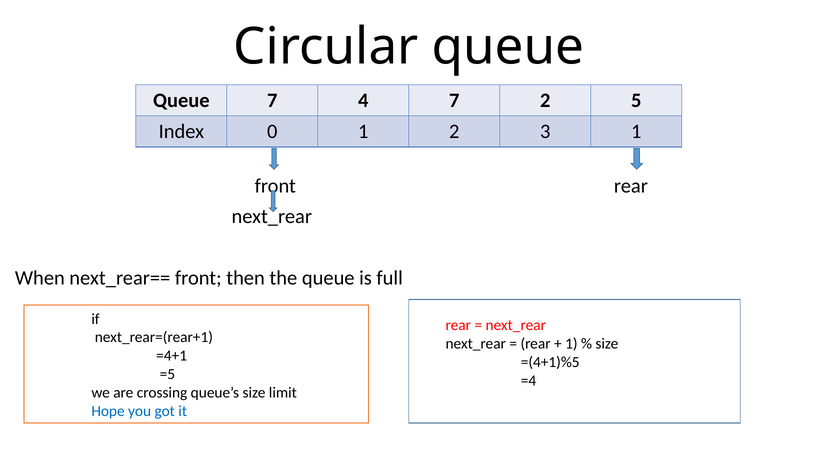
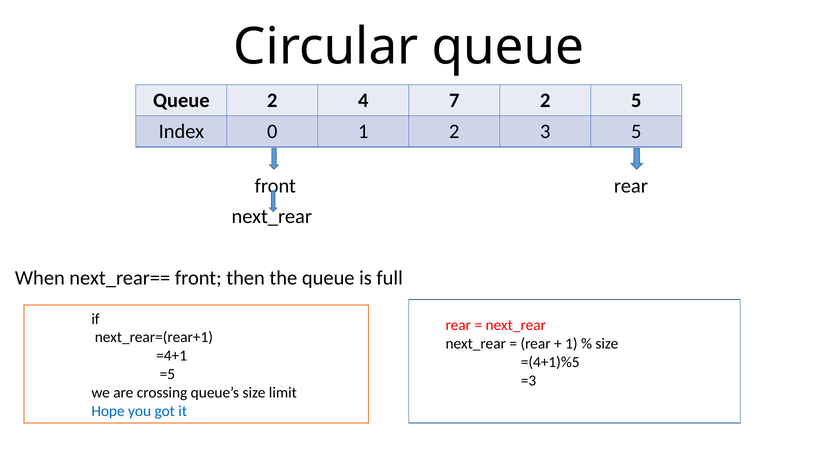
Queue 7: 7 -> 2
3 1: 1 -> 5
=4: =4 -> =3
